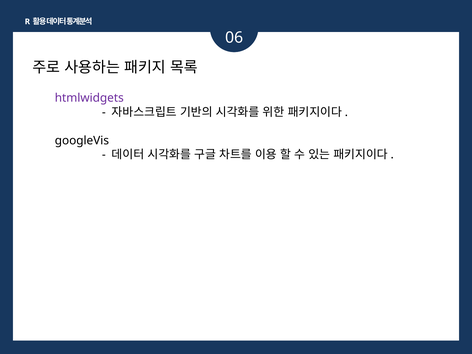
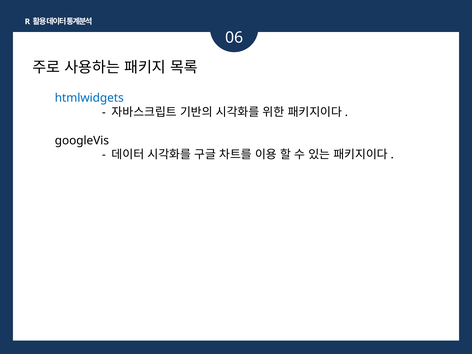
htmlwidgets colour: purple -> blue
